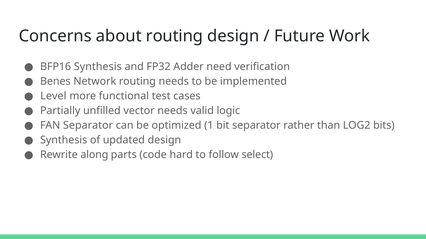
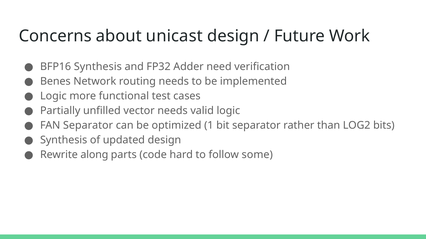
about routing: routing -> unicast
Level at (53, 96): Level -> Logic
select: select -> some
